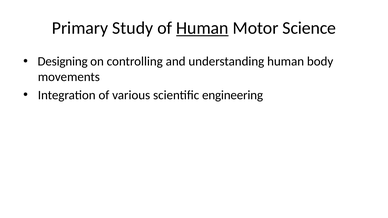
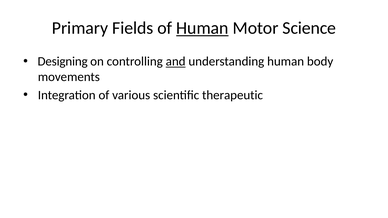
Study: Study -> Fields
and underline: none -> present
engineering: engineering -> therapeutic
